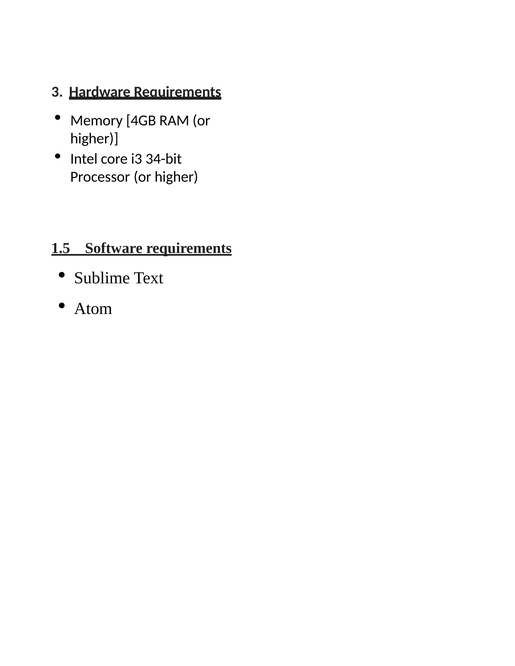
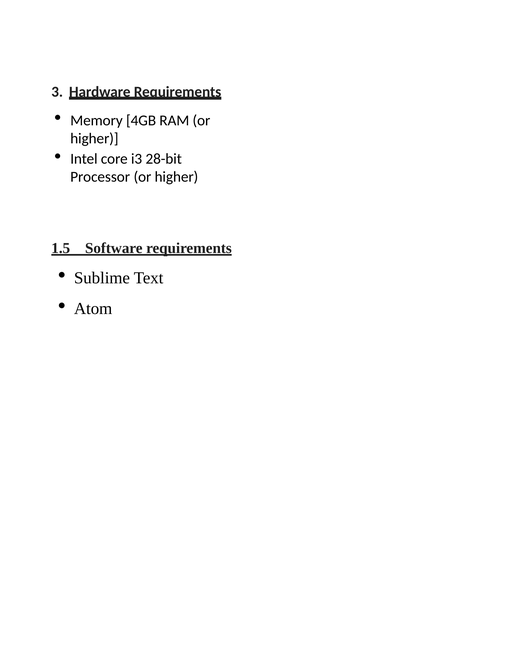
34-bit: 34-bit -> 28-bit
